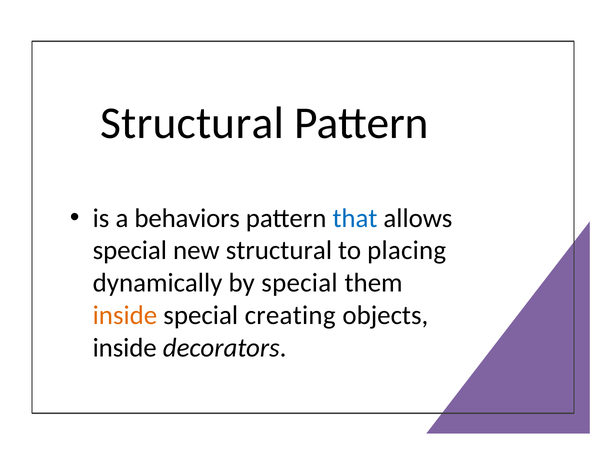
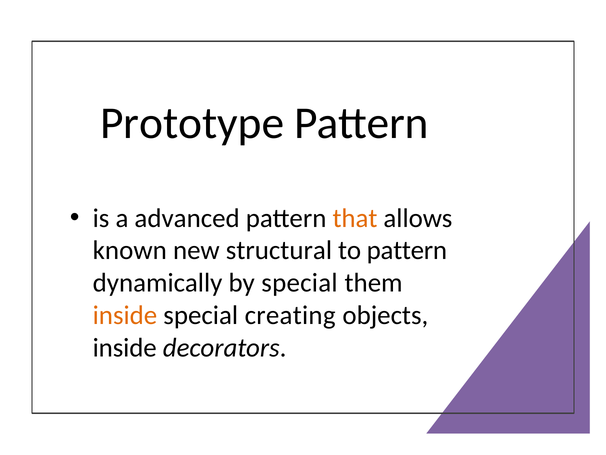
Structural at (192, 123): Structural -> Prototype
behaviors: behaviors -> advanced
that colour: blue -> orange
special at (130, 250): special -> known
to placing: placing -> pattern
